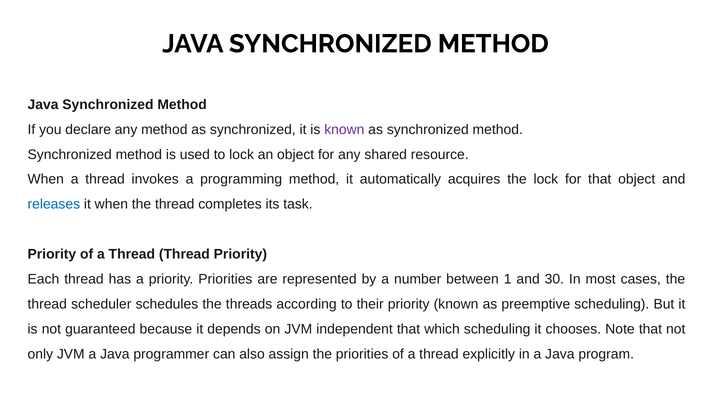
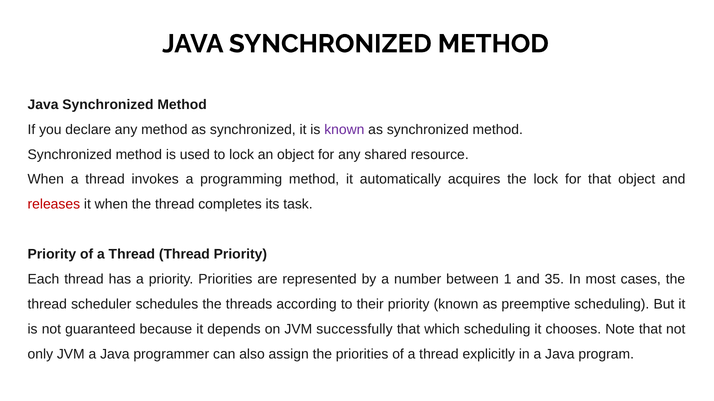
releases colour: blue -> red
30: 30 -> 35
independent: independent -> successfully
